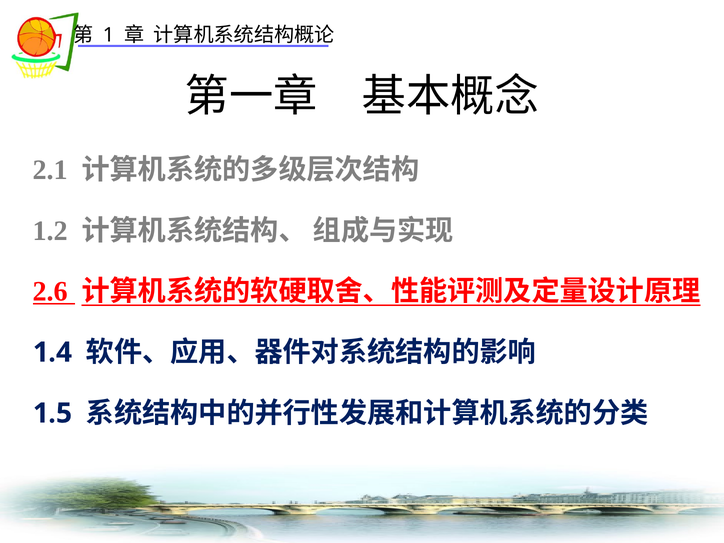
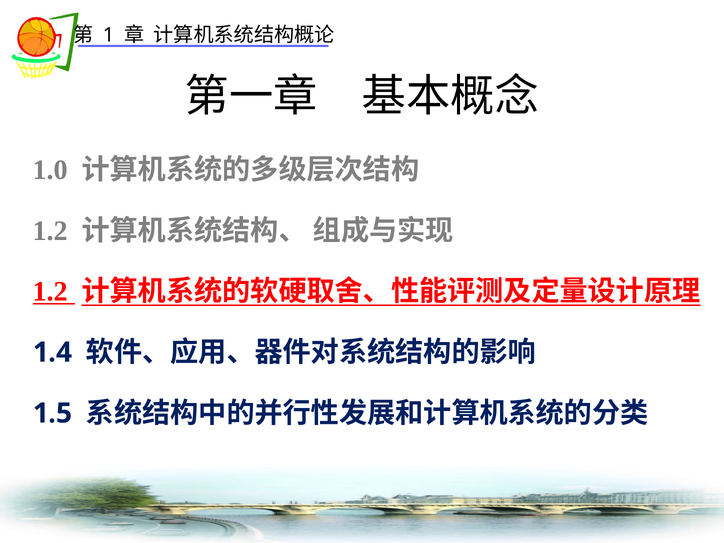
2.1: 2.1 -> 1.0
2.6 at (50, 292): 2.6 -> 1.2
